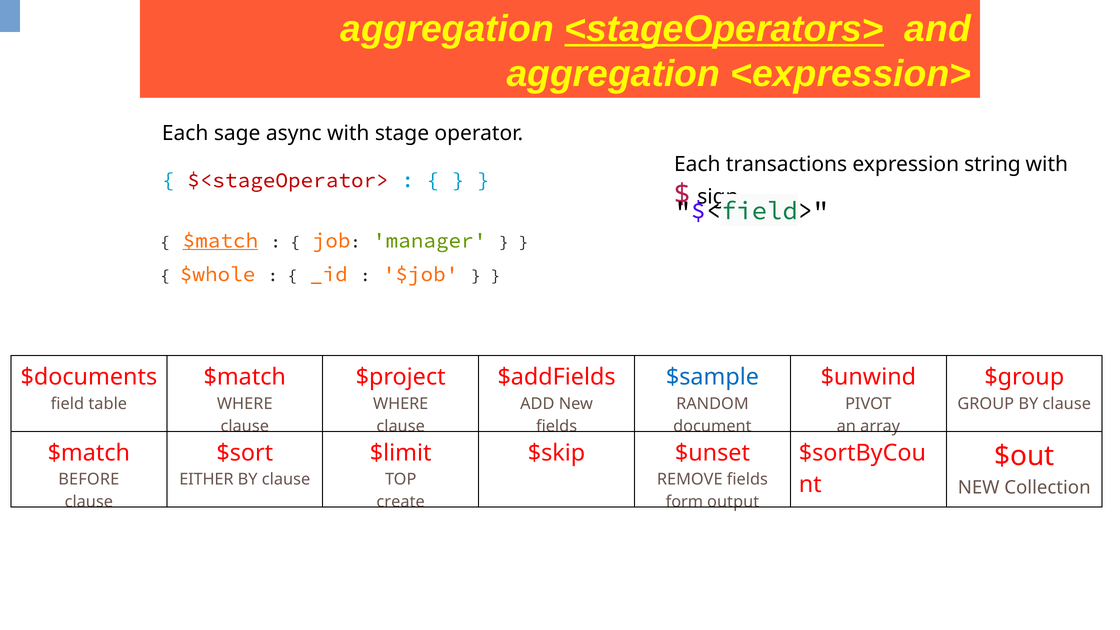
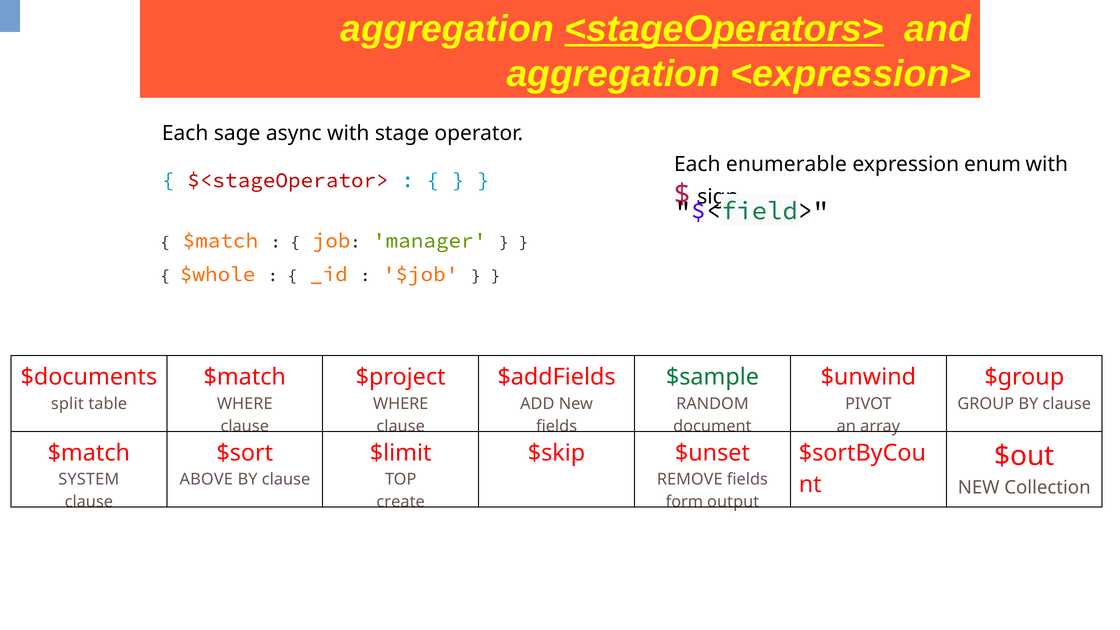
transactions: transactions -> enumerable
string: string -> enum
$match at (220, 241) underline: present -> none
$sample colour: blue -> green
field: field -> split
BEFORE: BEFORE -> SYSTEM
EITHER: EITHER -> ABOVE
